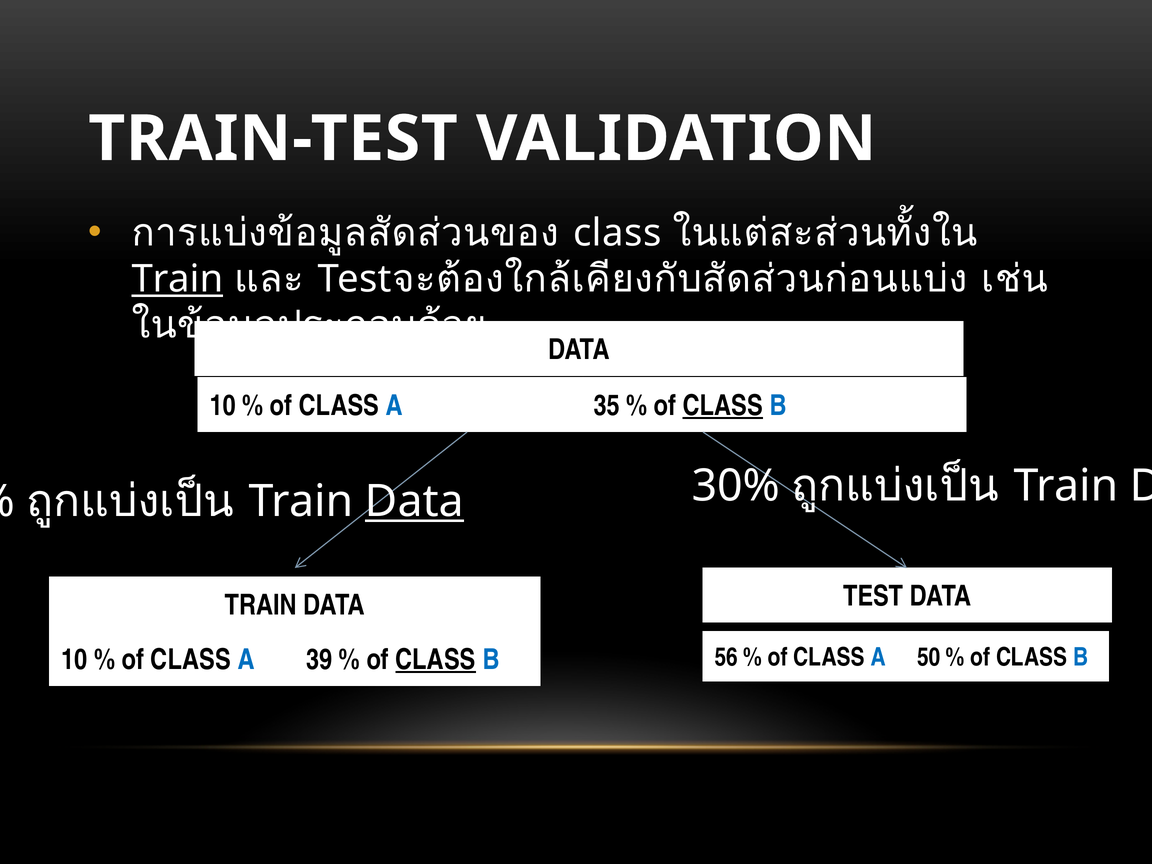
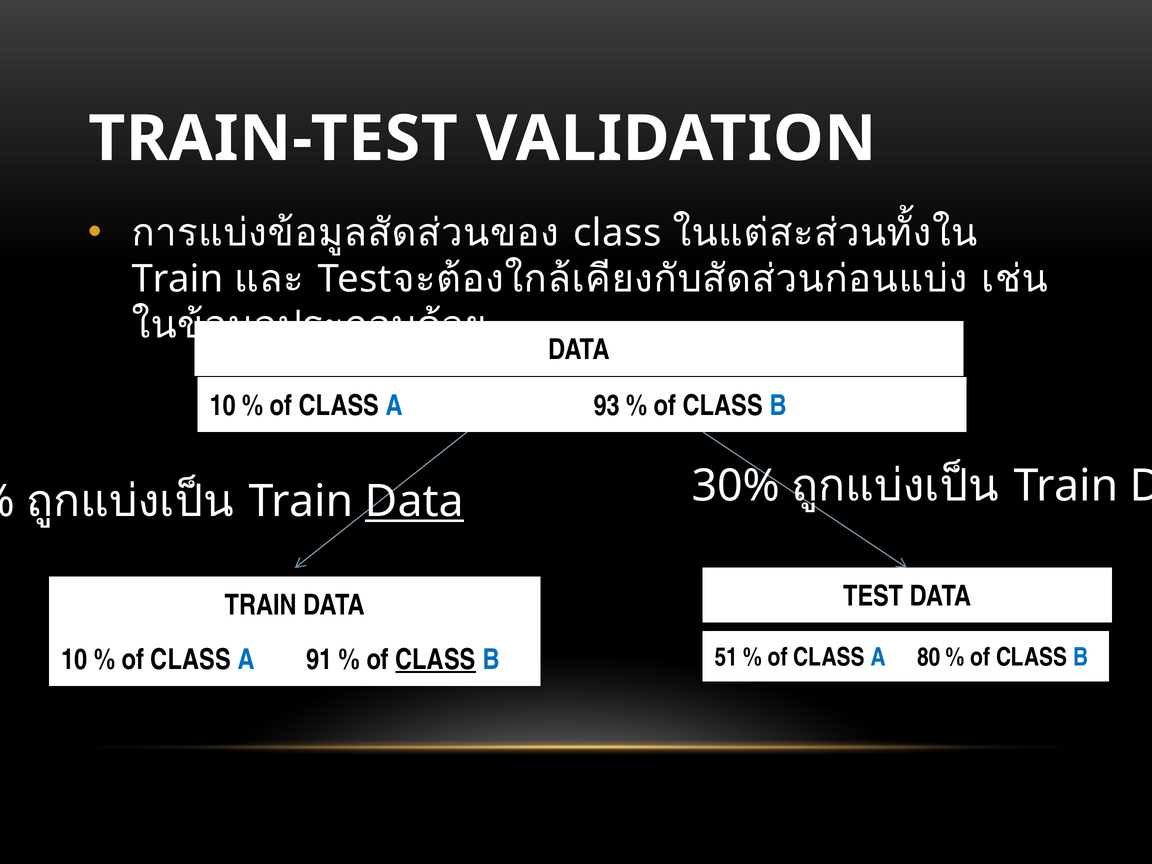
Train at (177, 279) underline: present -> none
35: 35 -> 93
CLASS at (723, 406) underline: present -> none
39: 39 -> 91
56: 56 -> 51
50: 50 -> 80
